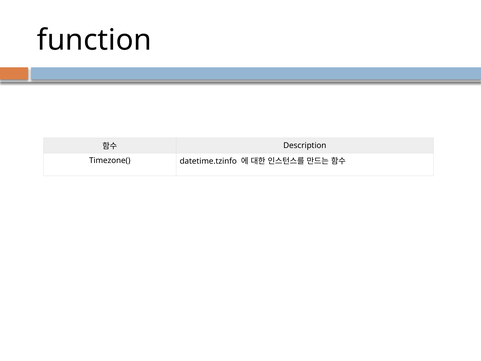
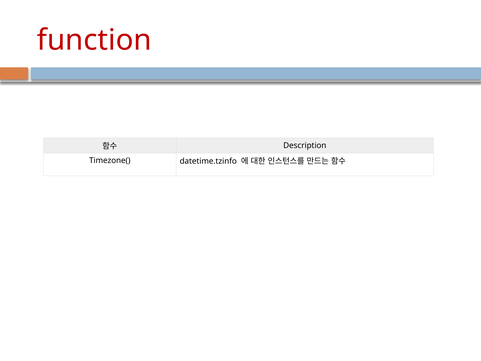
function colour: black -> red
